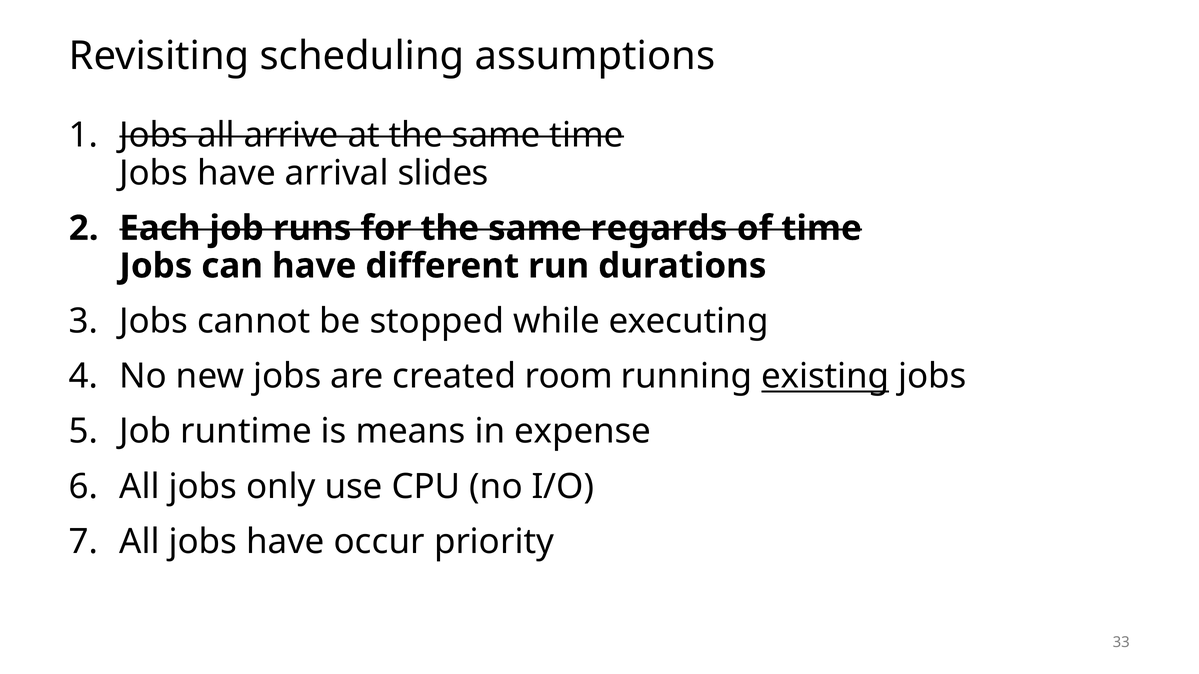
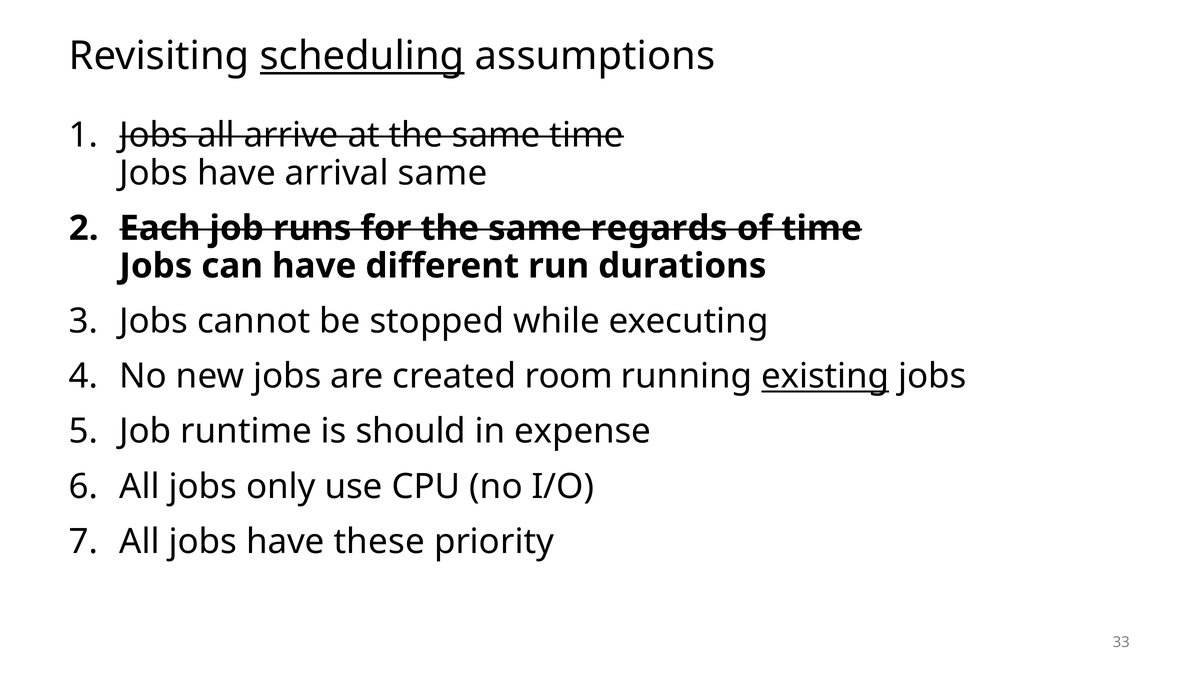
scheduling underline: none -> present
arrival slides: slides -> same
means: means -> should
occur: occur -> these
